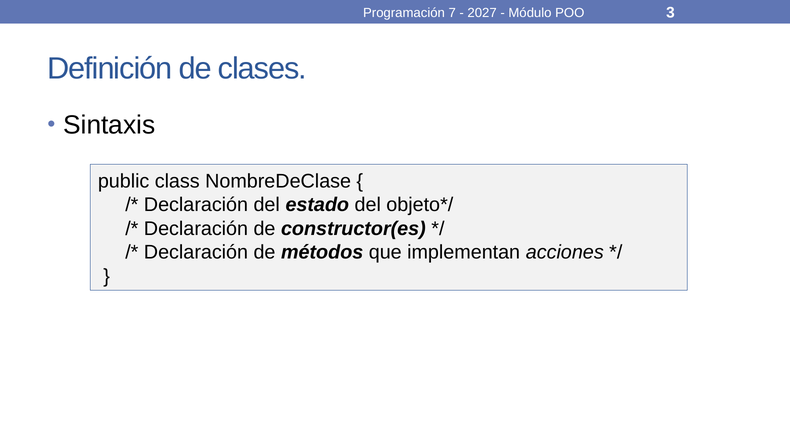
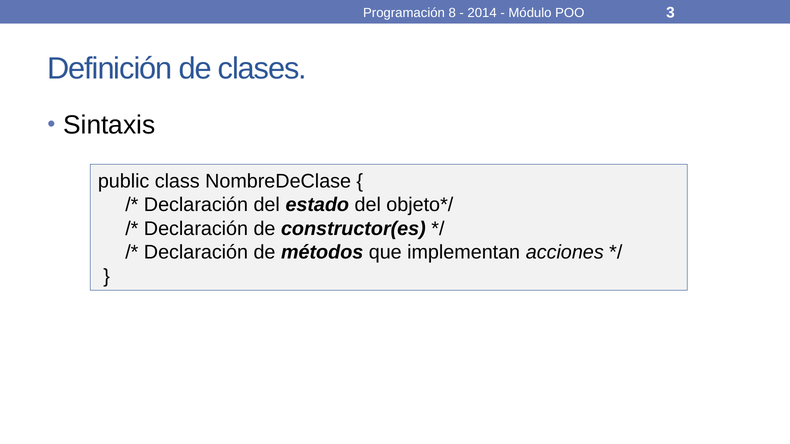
7: 7 -> 8
2027: 2027 -> 2014
